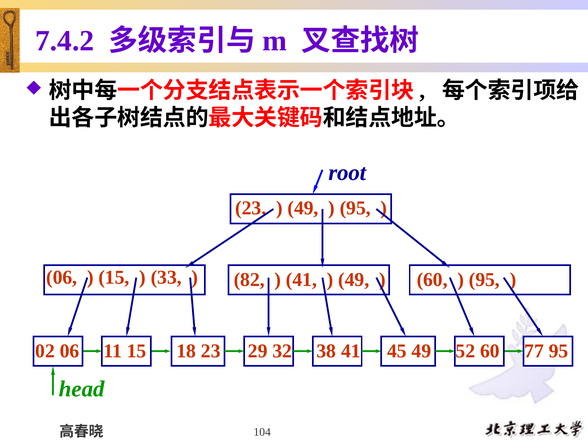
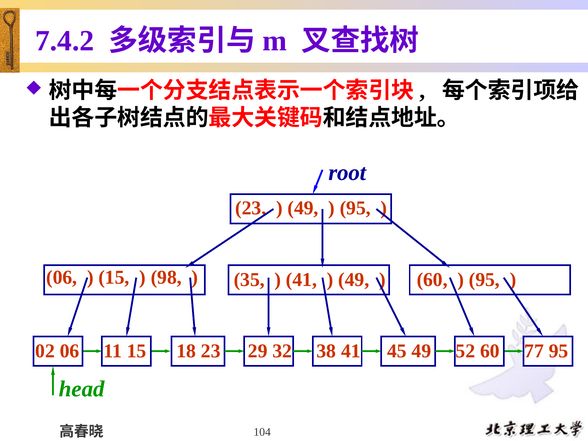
33: 33 -> 98
82: 82 -> 35
